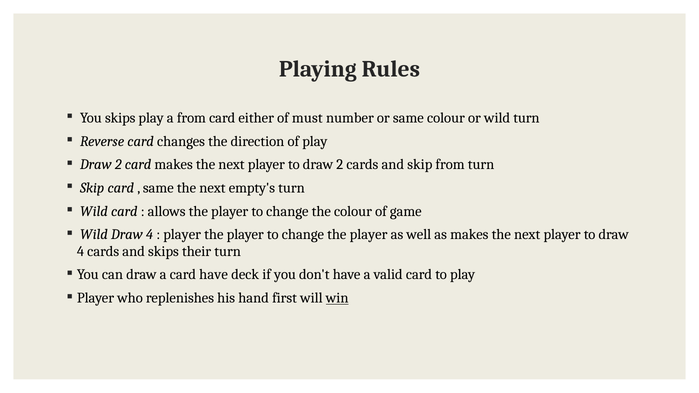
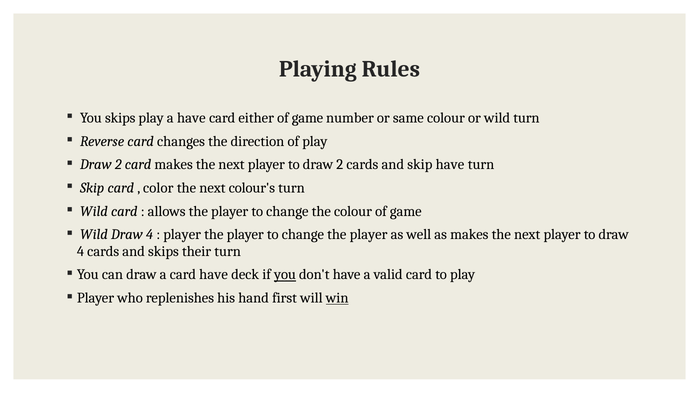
a from: from -> have
either of must: must -> game
skip from: from -> have
same at (158, 188): same -> color
empty's: empty's -> colour's
you at (285, 275) underline: none -> present
